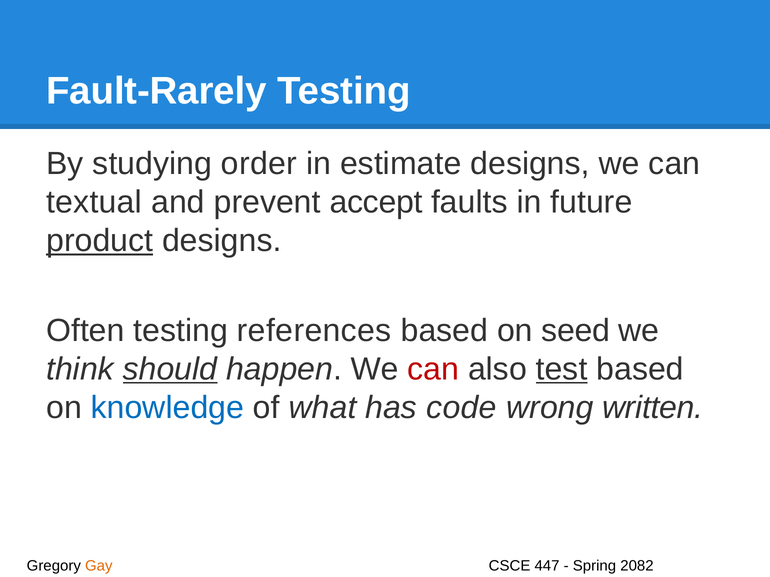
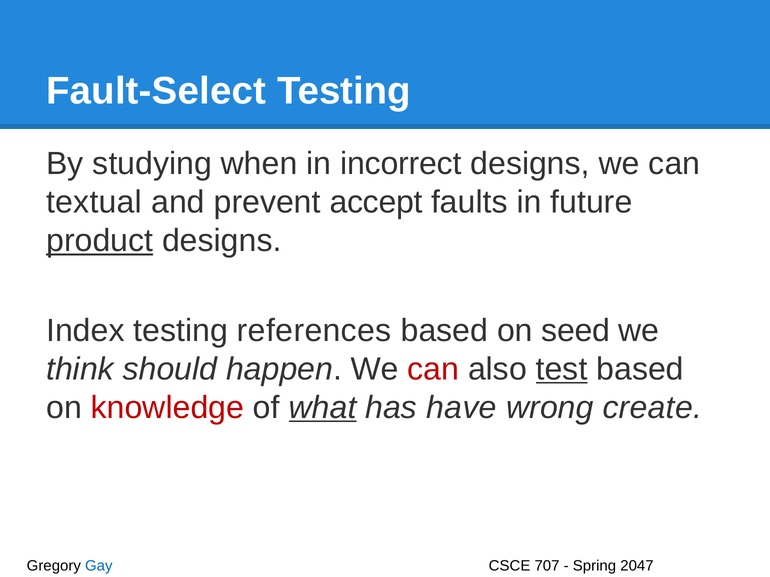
Fault-Rarely: Fault-Rarely -> Fault-Select
order: order -> when
estimate: estimate -> incorrect
Often: Often -> Index
should underline: present -> none
knowledge colour: blue -> red
what underline: none -> present
code: code -> have
written: written -> create
Gay colour: orange -> blue
447: 447 -> 707
2082: 2082 -> 2047
